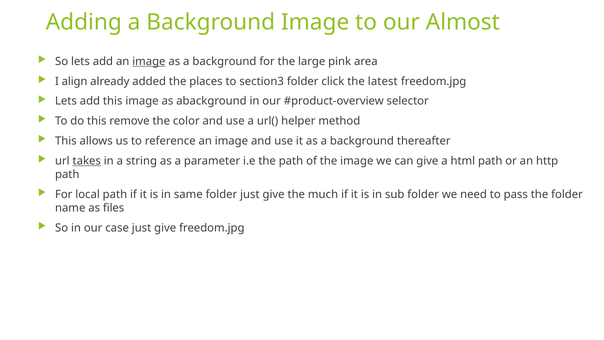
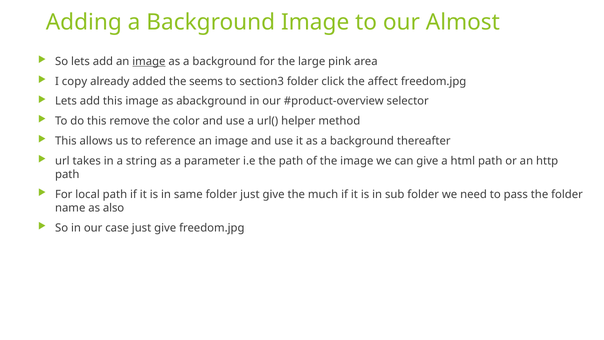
align: align -> copy
places: places -> seems
latest: latest -> affect
takes underline: present -> none
files: files -> also
